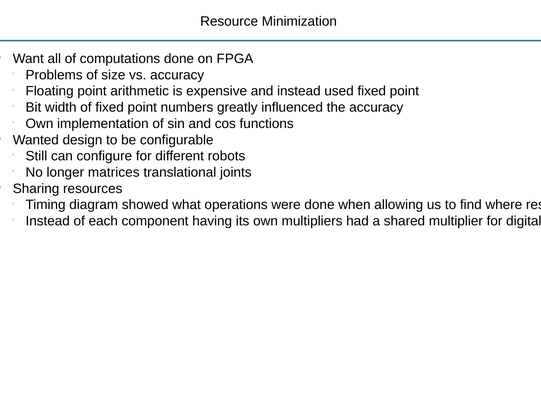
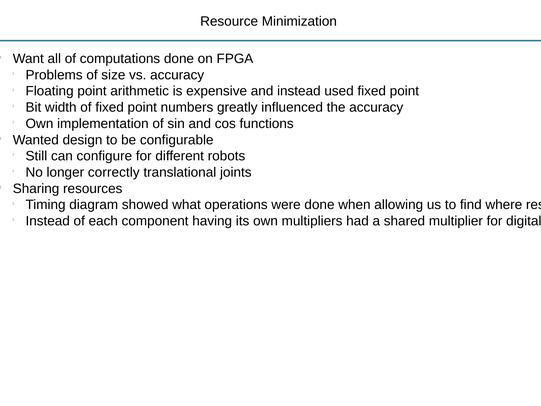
matrices: matrices -> correctly
